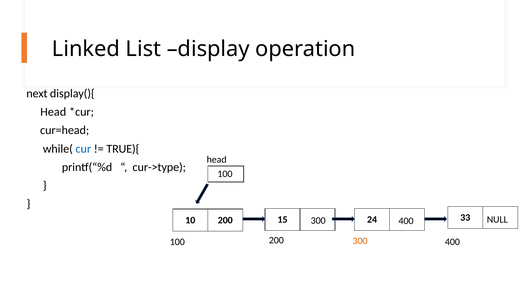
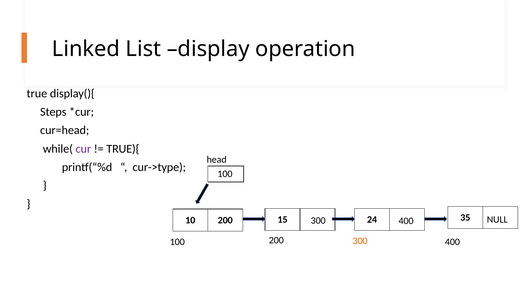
next: next -> true
Head at (53, 112): Head -> Steps
cur colour: blue -> purple
33: 33 -> 35
